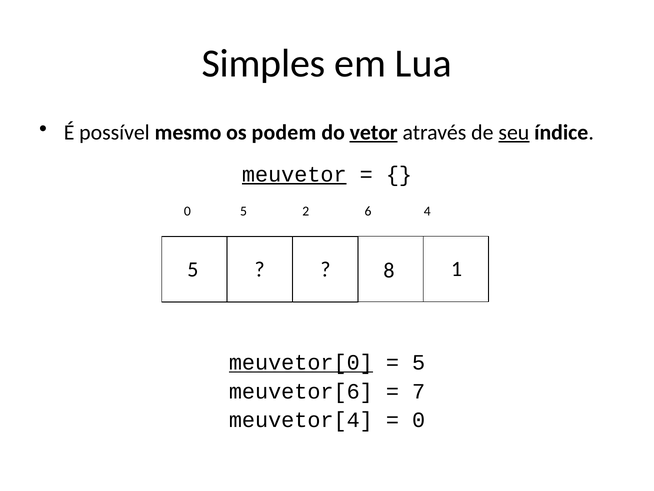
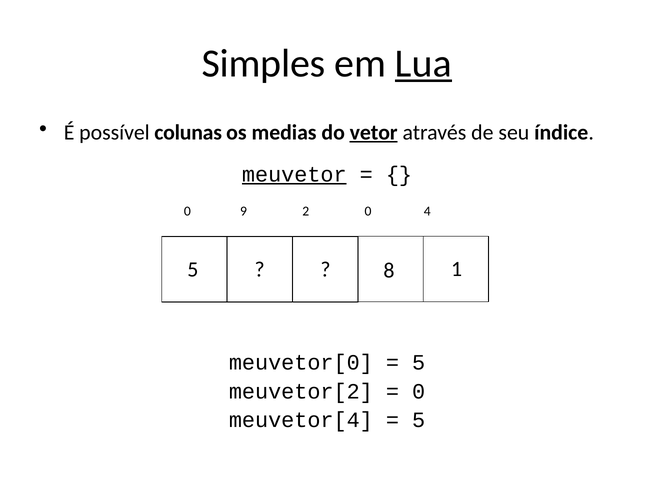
Lua underline: none -> present
mesmo: mesmo -> colunas
podem: podem -> medias
seu underline: present -> none
0 5: 5 -> 9
2 6: 6 -> 0
meuvetor[0 underline: present -> none
meuvetor[6: meuvetor[6 -> meuvetor[2
7 at (419, 391): 7 -> 0
0 at (419, 420): 0 -> 5
